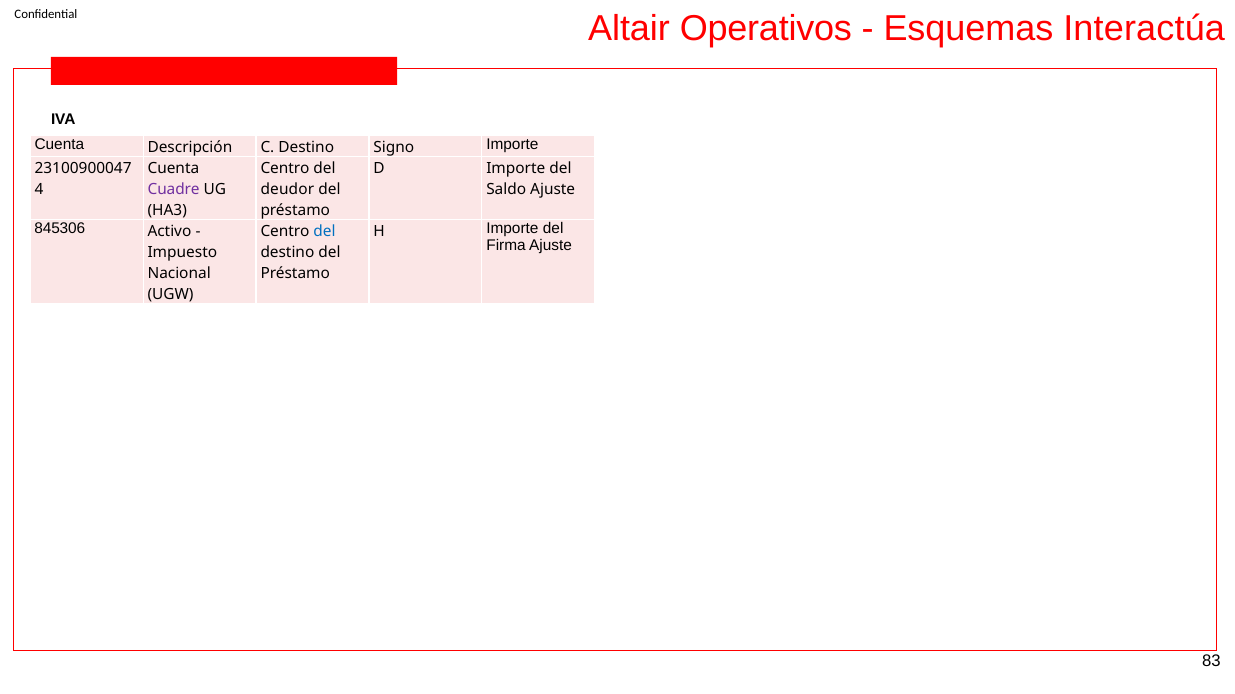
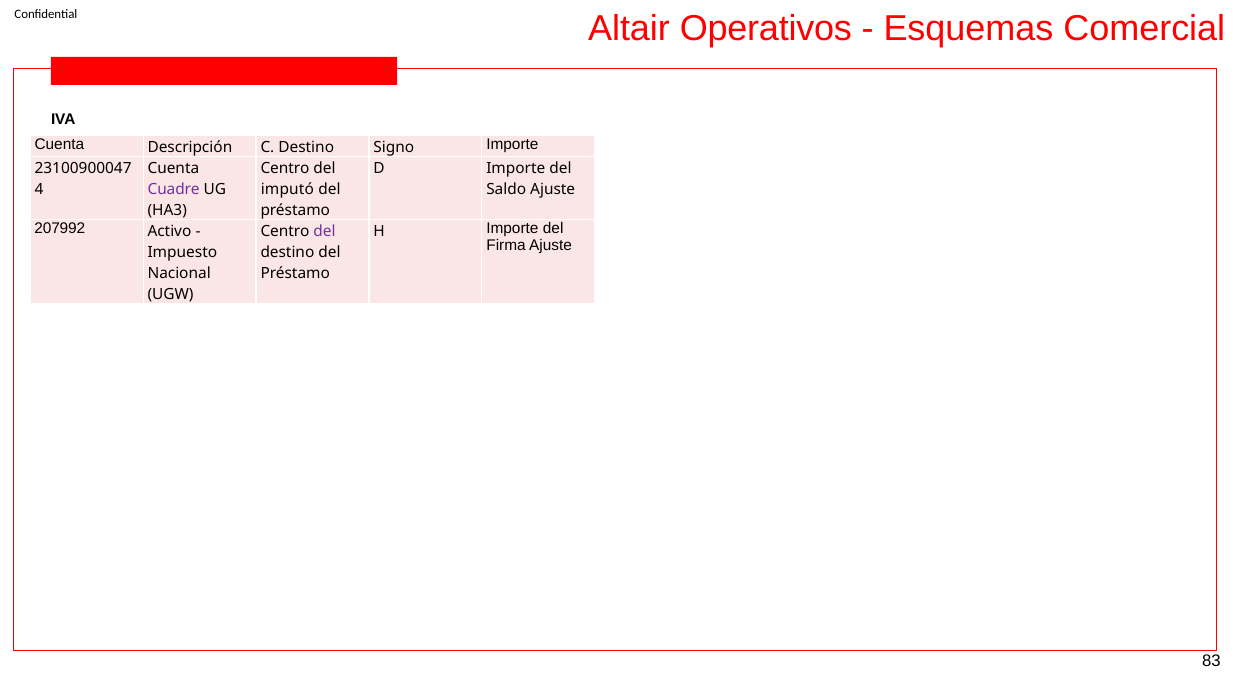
Interactúa: Interactúa -> Comercial
deudor: deudor -> imputó
845306: 845306 -> 207992
del at (324, 231) colour: blue -> purple
